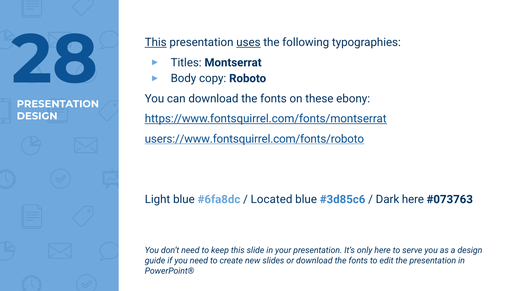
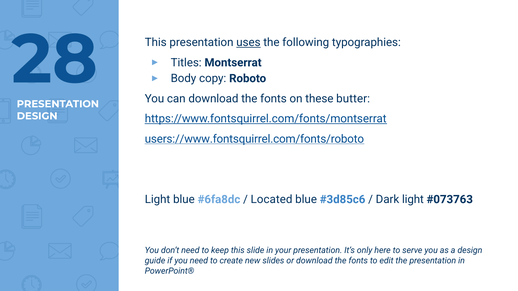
This at (156, 42) underline: present -> none
ebony: ebony -> butter
Dark here: here -> light
